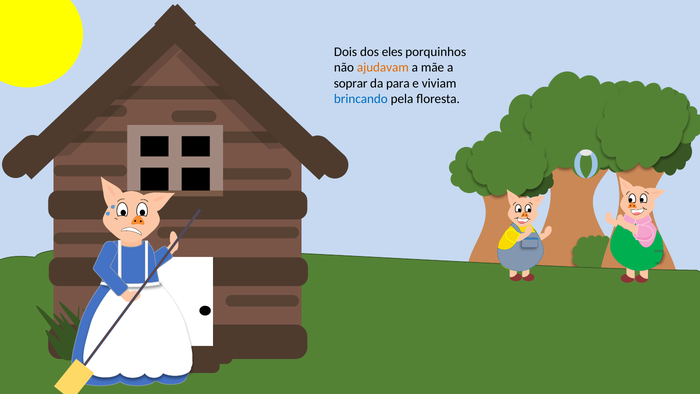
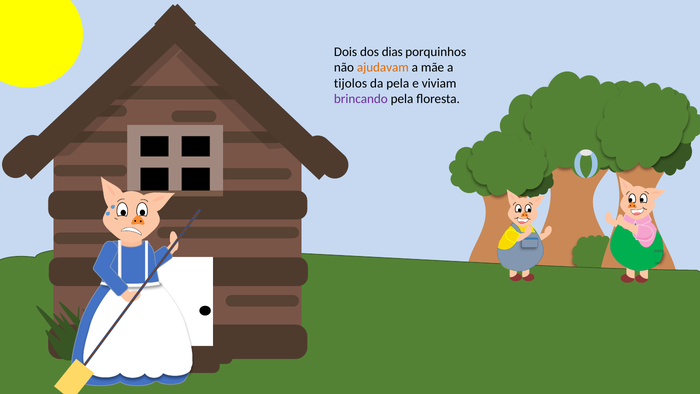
eles: eles -> dias
soprar: soprar -> tijolos
da para: para -> pela
brincando colour: blue -> purple
